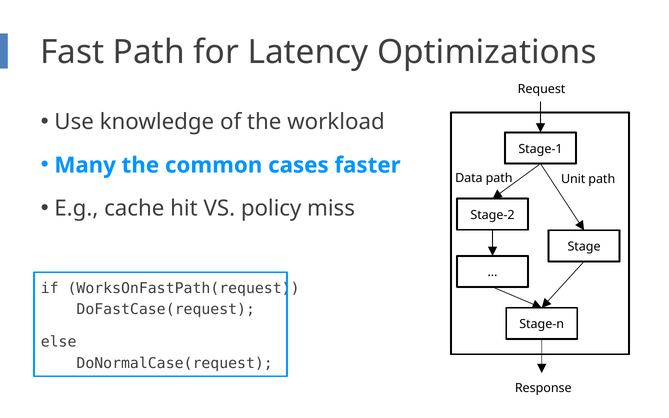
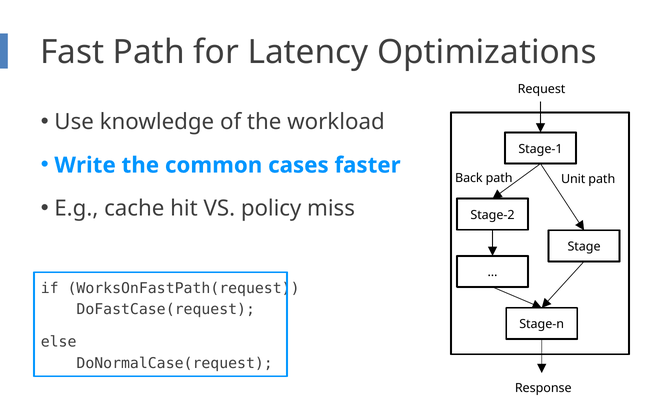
Many: Many -> Write
Data: Data -> Back
